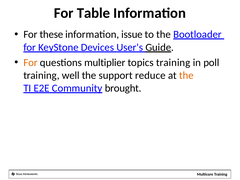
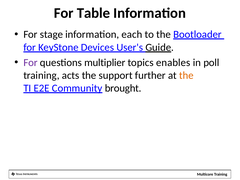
these: these -> stage
issue: issue -> each
For at (30, 63) colour: orange -> purple
topics training: training -> enables
well: well -> acts
reduce: reduce -> further
